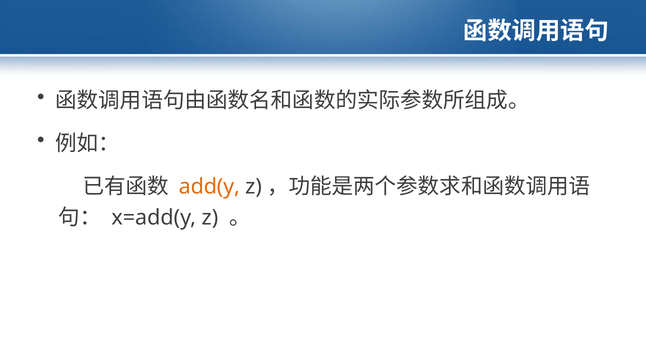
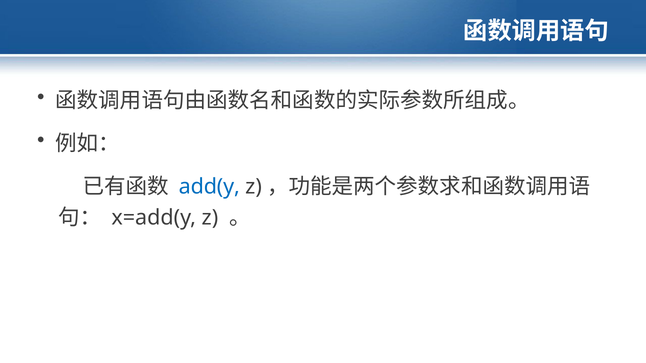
add(y colour: orange -> blue
